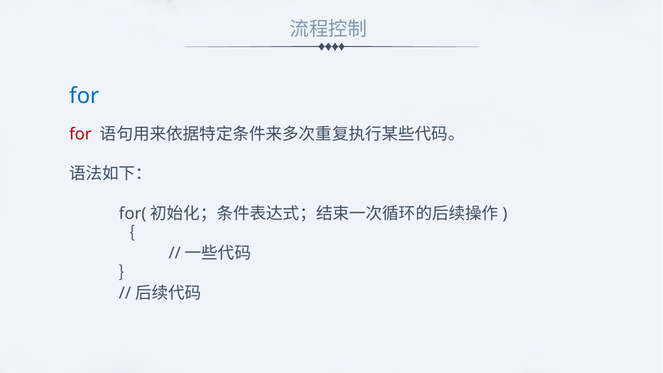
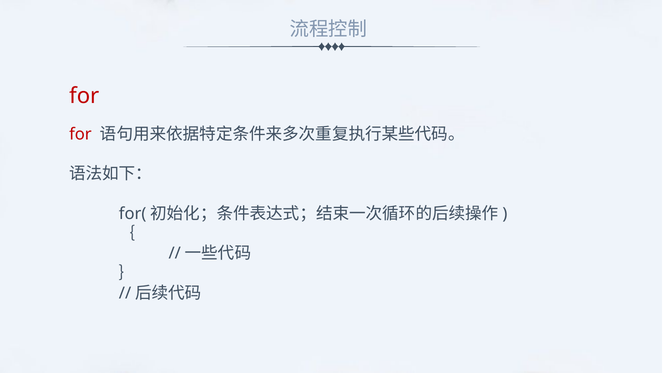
for at (84, 96) colour: blue -> red
